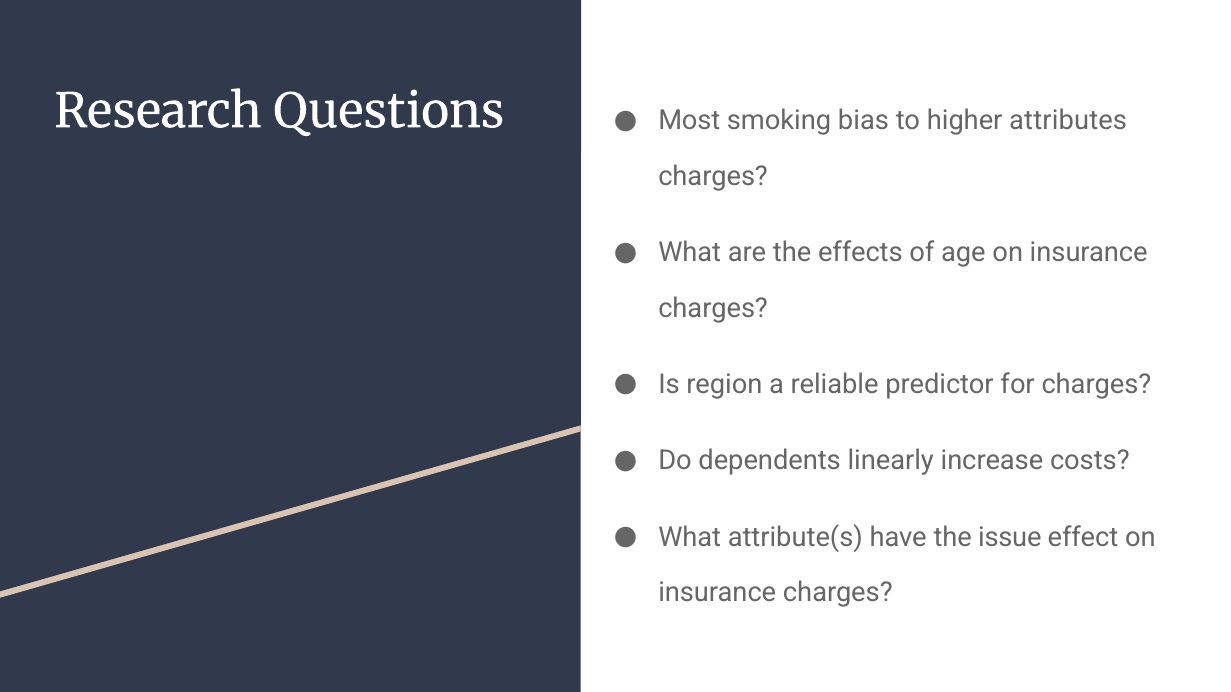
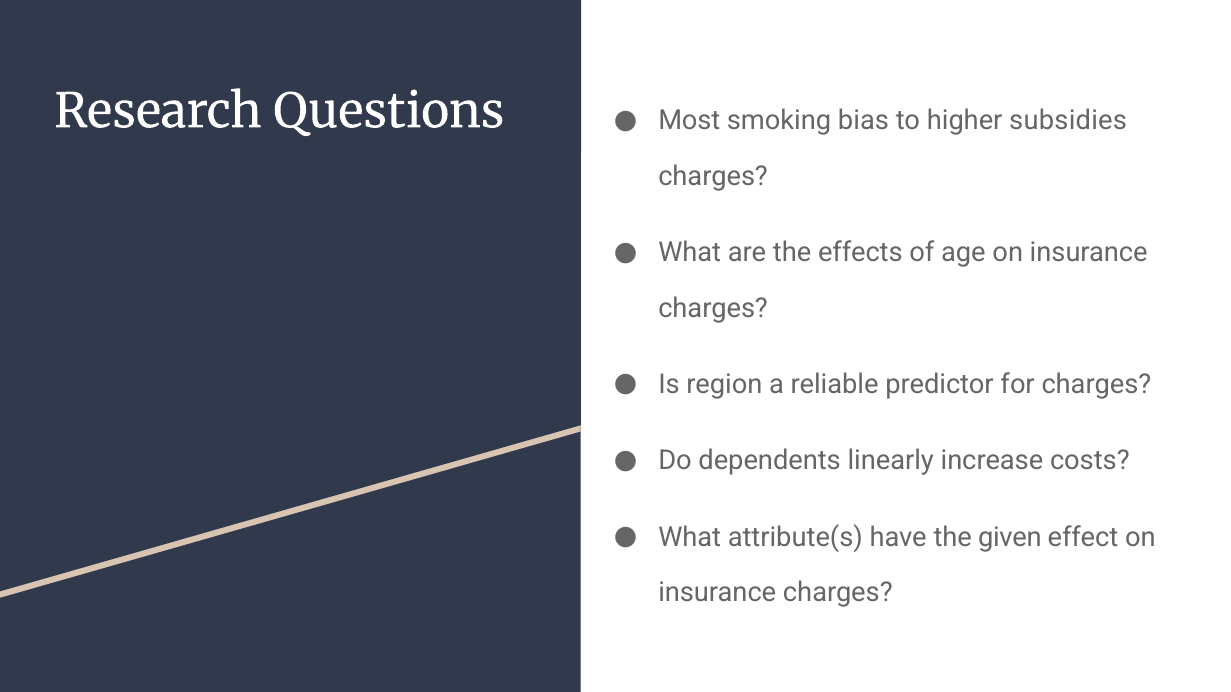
attributes: attributes -> subsidies
issue: issue -> given
